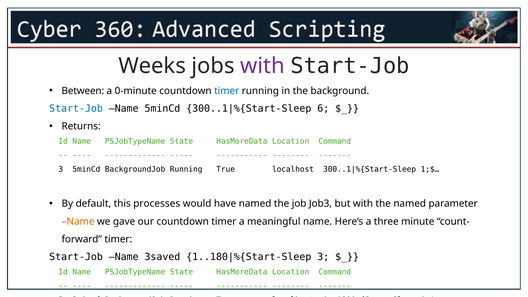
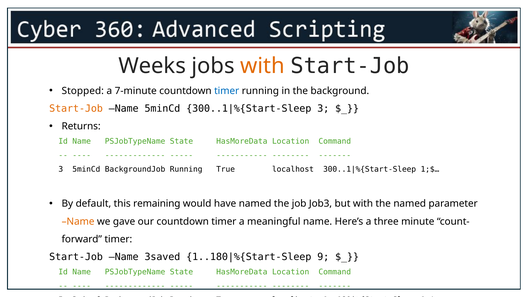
with at (262, 66) colour: purple -> orange
Between: Between -> Stopped
0-minute: 0-minute -> 7-minute
Start-Job at (76, 109) colour: blue -> orange
6 at (323, 109): 6 -> 3
processes: processes -> remaining
3 at (323, 257): 3 -> 9
